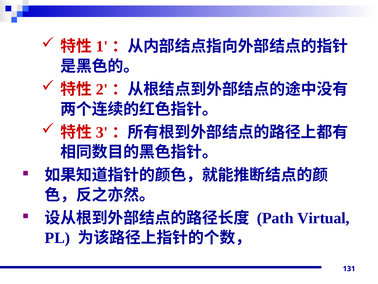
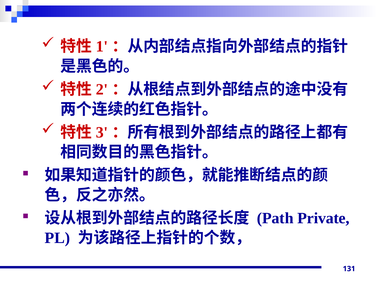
Virtual: Virtual -> Private
